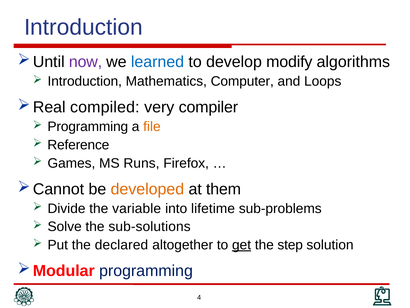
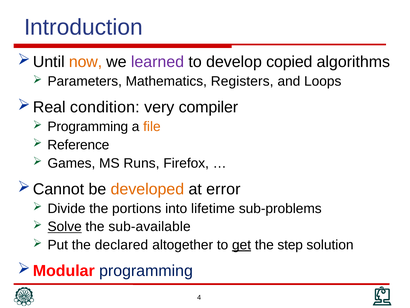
now colour: purple -> orange
learned colour: blue -> purple
modify: modify -> copied
Introduction at (85, 81): Introduction -> Parameters
Computer: Computer -> Registers
compiled: compiled -> condition
them: them -> error
variable: variable -> portions
Solve underline: none -> present
sub-solutions: sub-solutions -> sub-available
